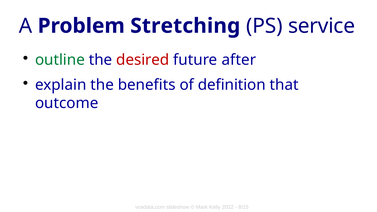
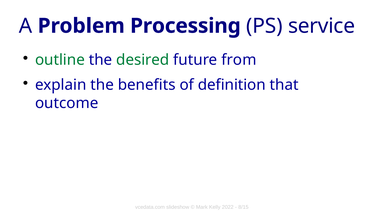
Stretching: Stretching -> Processing
desired colour: red -> green
after: after -> from
